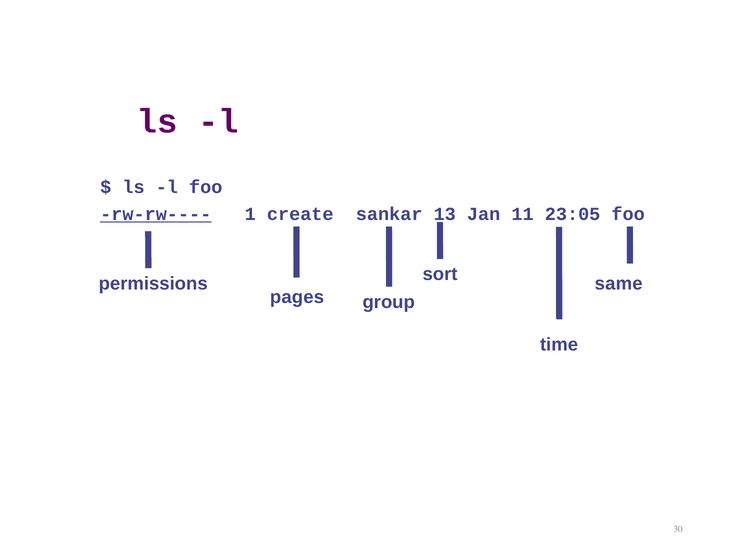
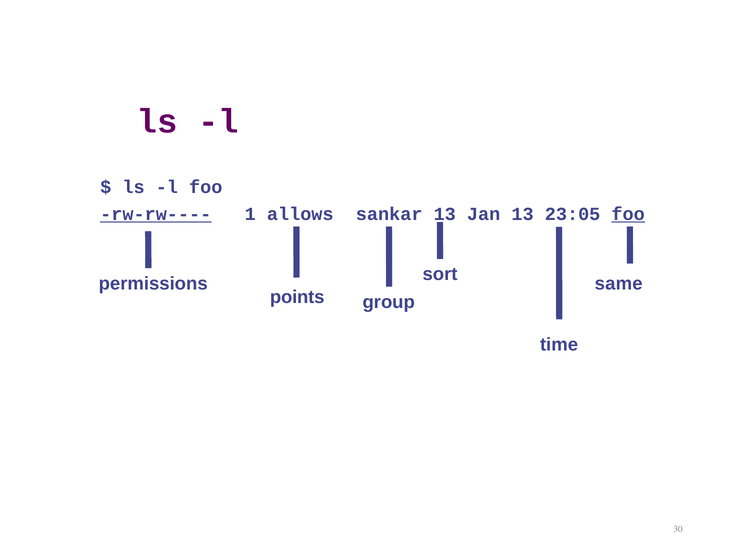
create: create -> allows
Jan 11: 11 -> 13
foo at (628, 214) underline: none -> present
pages: pages -> points
